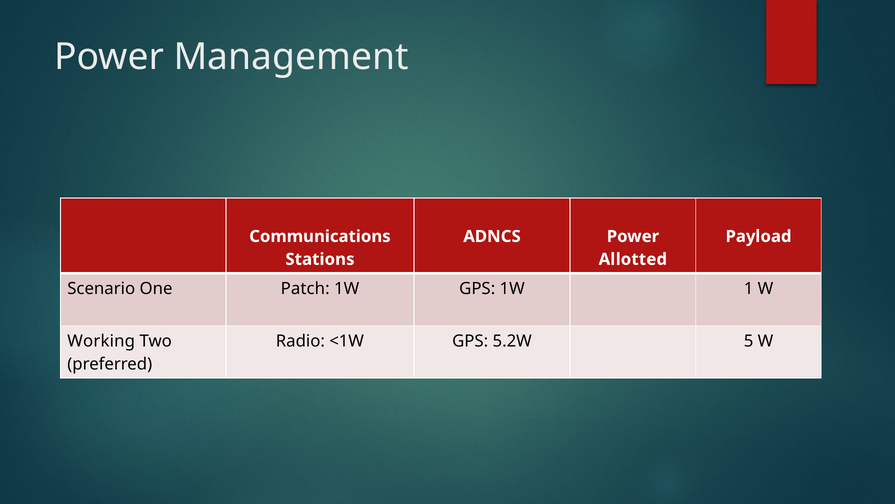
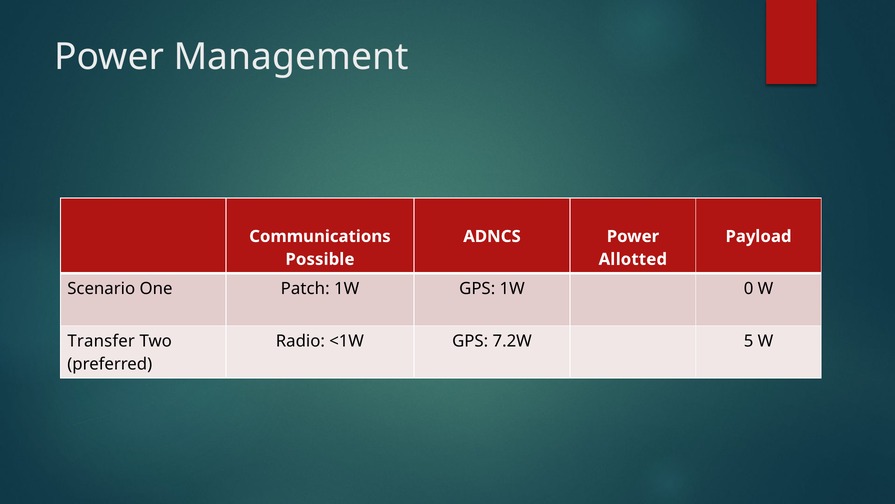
Stations: Stations -> Possible
1: 1 -> 0
Working: Working -> Transfer
5.2W: 5.2W -> 7.2W
